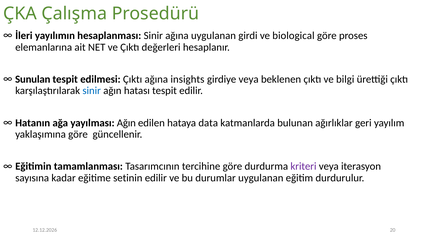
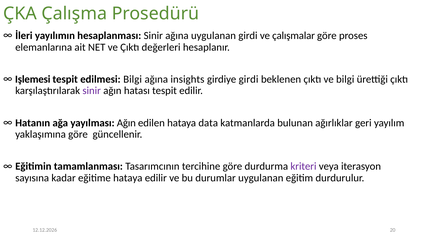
biological: biological -> çalışmalar
Sunulan: Sunulan -> Işlemesi
edilmesi Çıktı: Çıktı -> Bilgi
girdiye veya: veya -> girdi
sinir at (92, 91) colour: blue -> purple
eğitime setinin: setinin -> hataya
